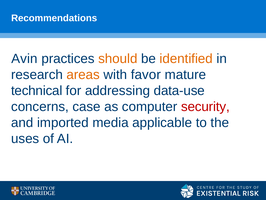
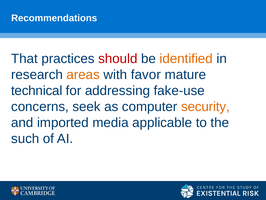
Avin: Avin -> That
should colour: orange -> red
data-use: data-use -> fake-use
case: case -> seek
security colour: red -> orange
uses: uses -> such
